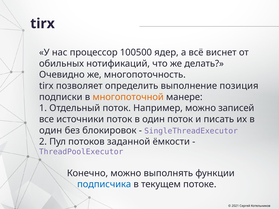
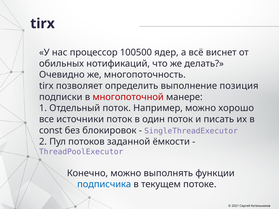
многопоточной colour: orange -> red
записей: записей -> хорошо
один at (51, 131): один -> const
